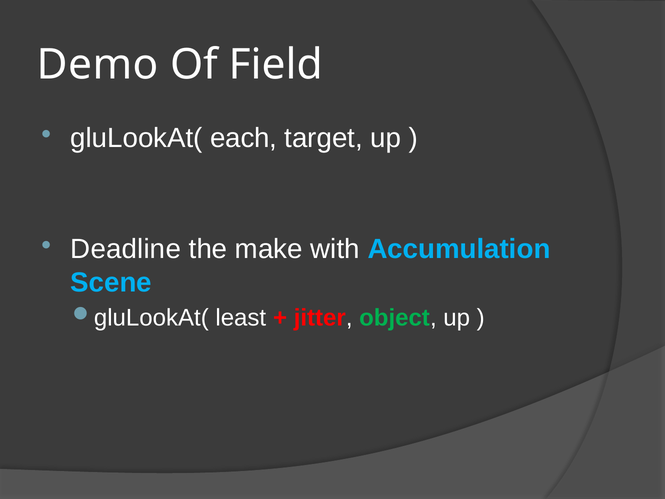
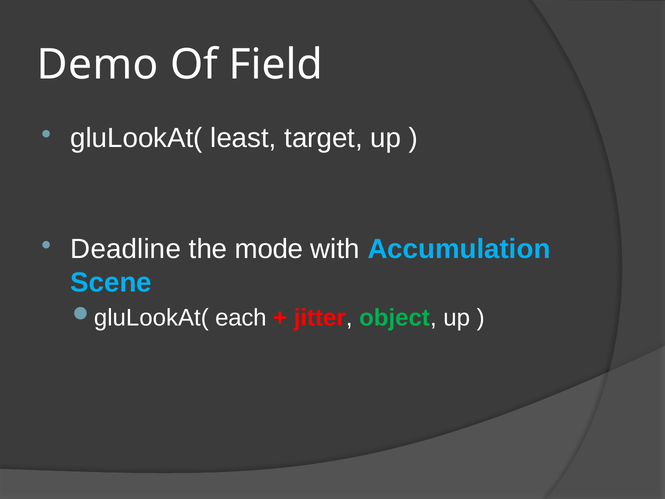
each: each -> least
make: make -> mode
least: least -> each
